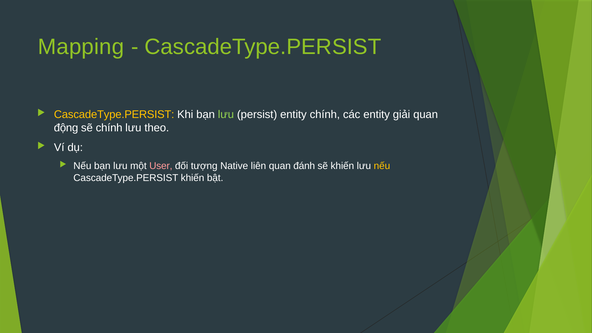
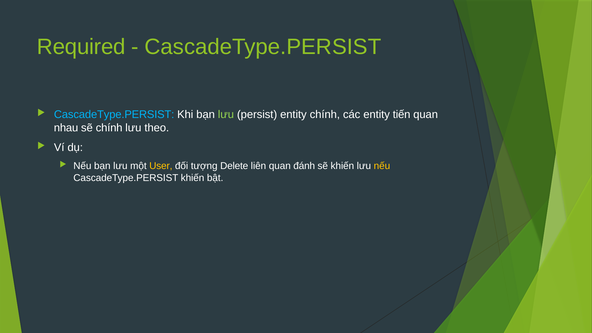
Mapping: Mapping -> Required
CascadeType.PERSIST at (114, 115) colour: yellow -> light blue
giải: giải -> tiến
động: động -> nhau
User colour: pink -> yellow
Native: Native -> Delete
